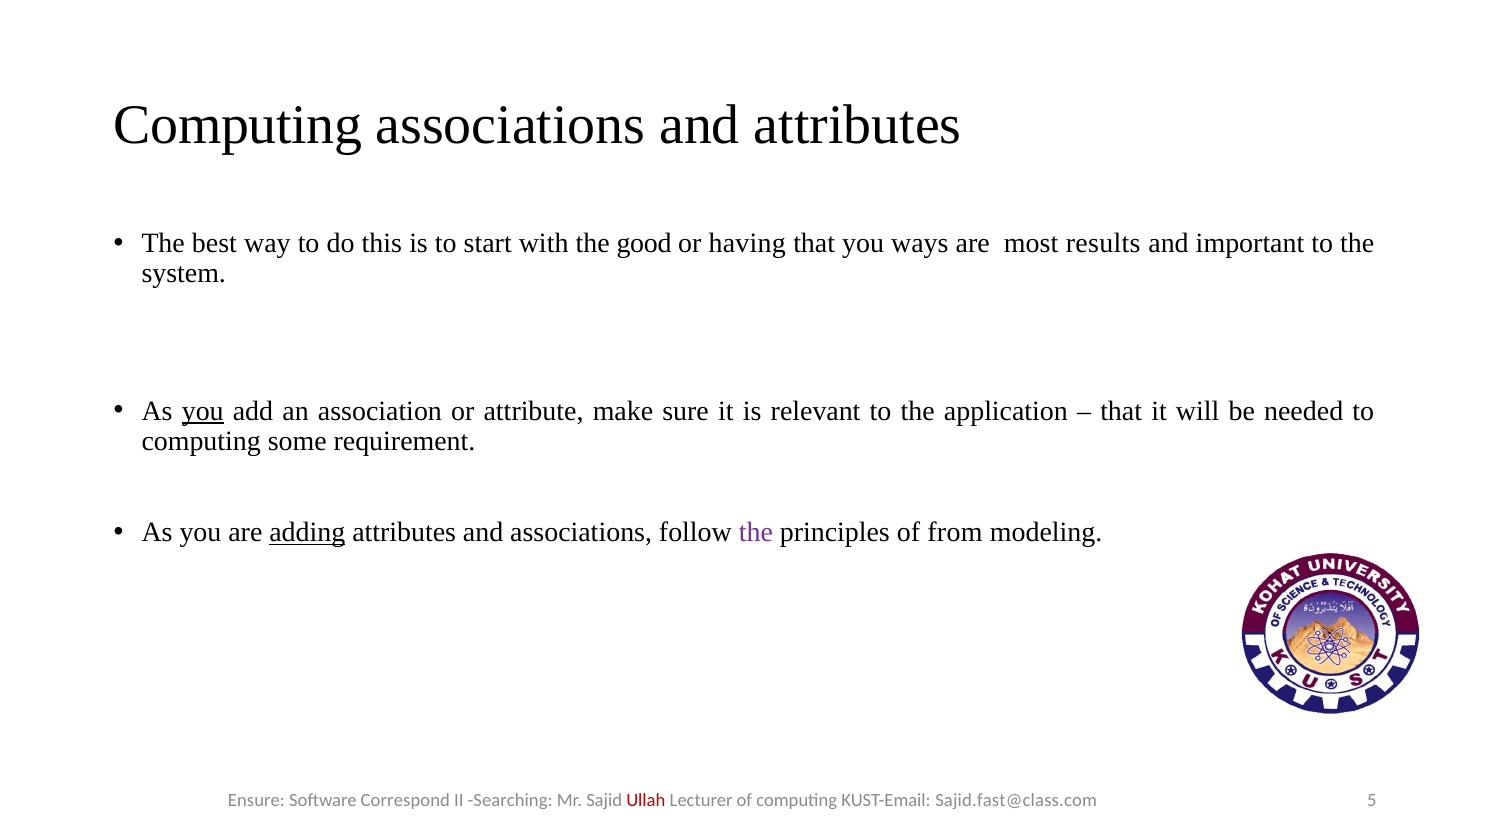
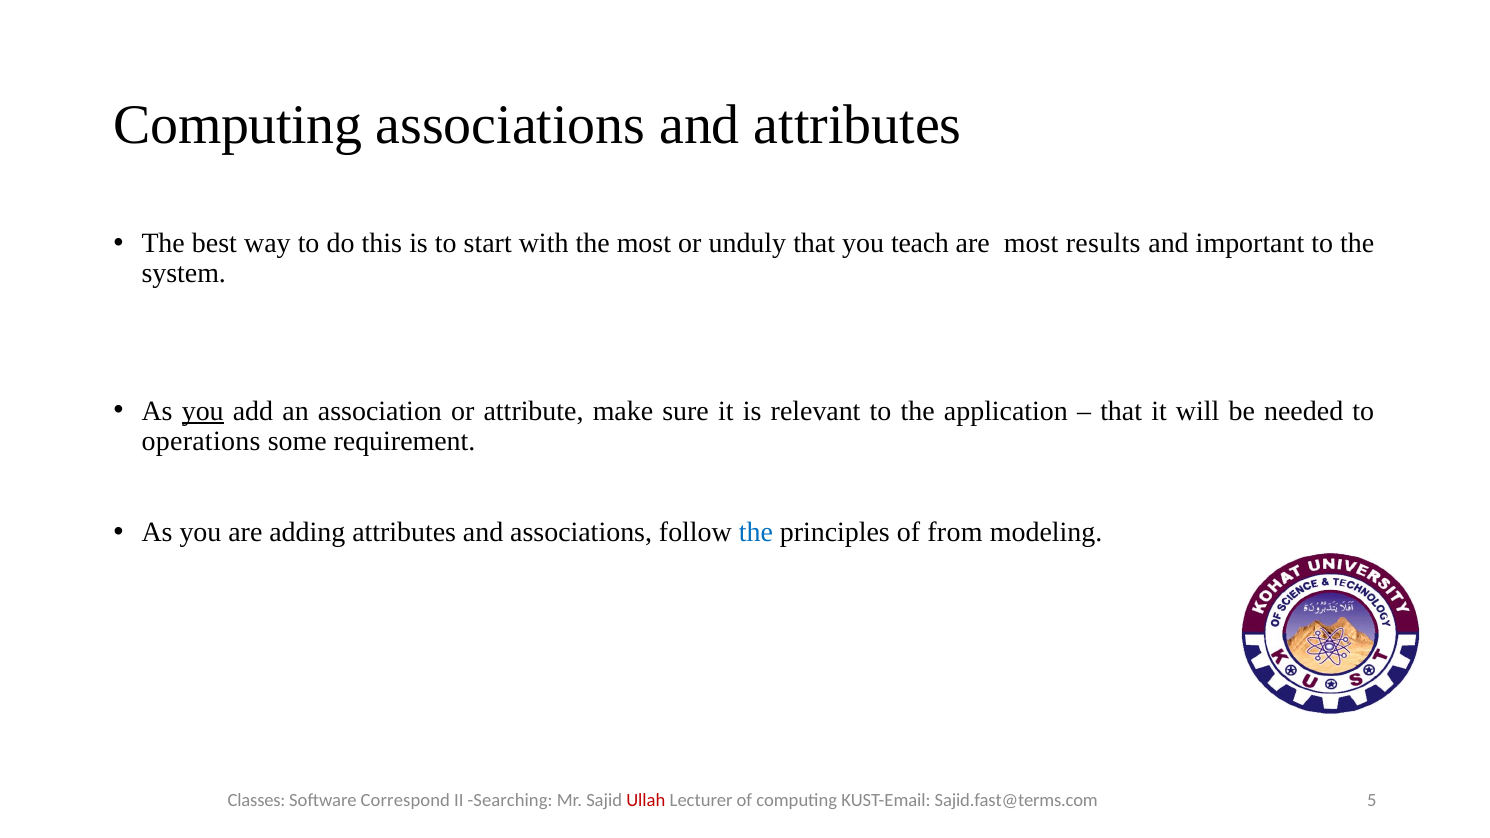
the good: good -> most
having: having -> unduly
ways: ways -> teach
computing at (201, 441): computing -> operations
adding underline: present -> none
the at (756, 532) colour: purple -> blue
Ensure: Ensure -> Classes
Sajid.fast@class.com: Sajid.fast@class.com -> Sajid.fast@terms.com
